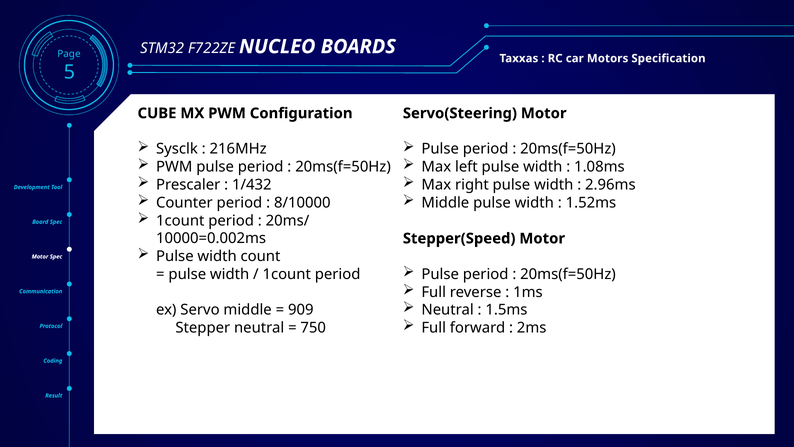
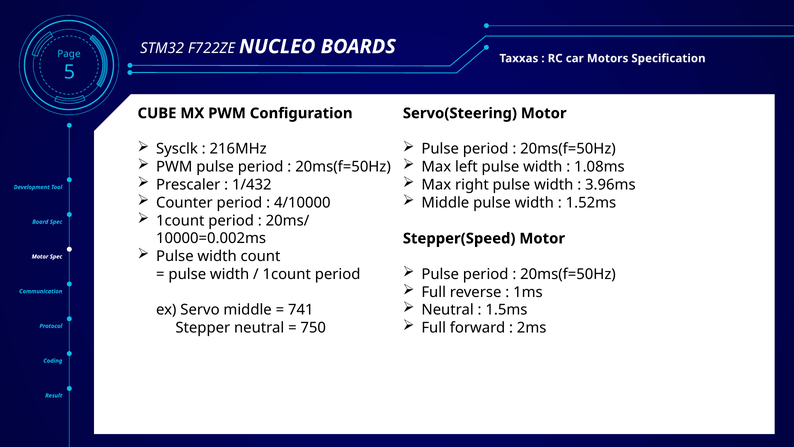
2.96ms: 2.96ms -> 3.96ms
8/10000: 8/10000 -> 4/10000
909: 909 -> 741
